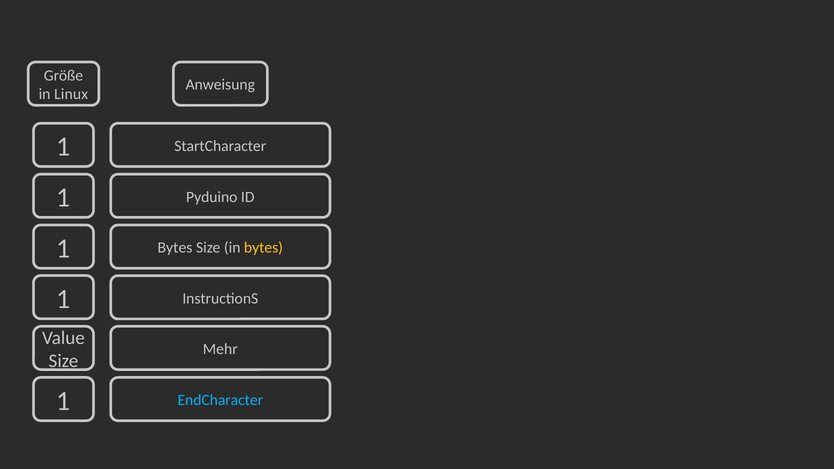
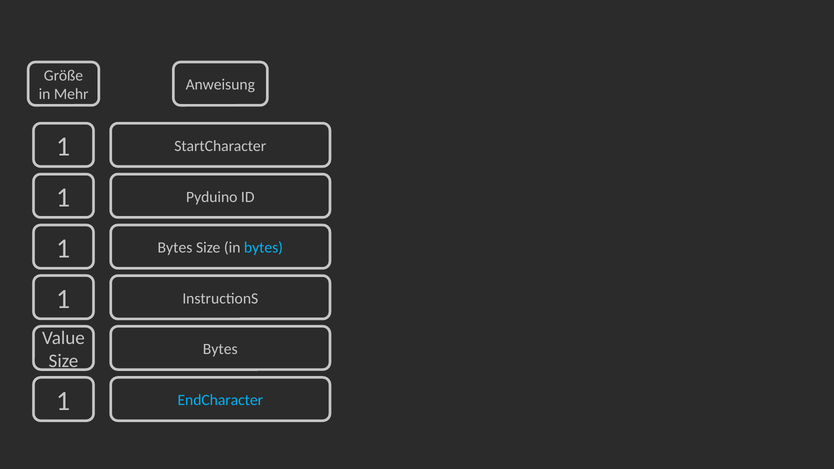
Linux: Linux -> Mehr
bytes at (263, 248) colour: yellow -> light blue
Mehr at (220, 349): Mehr -> Bytes
